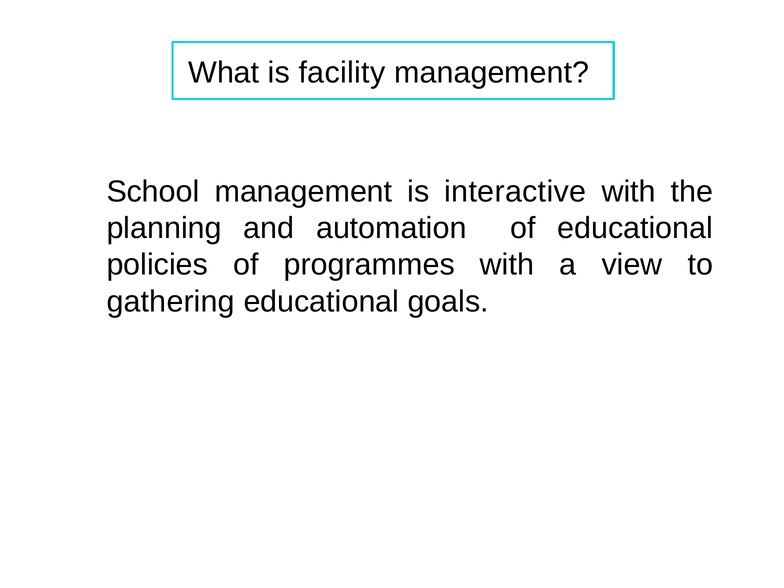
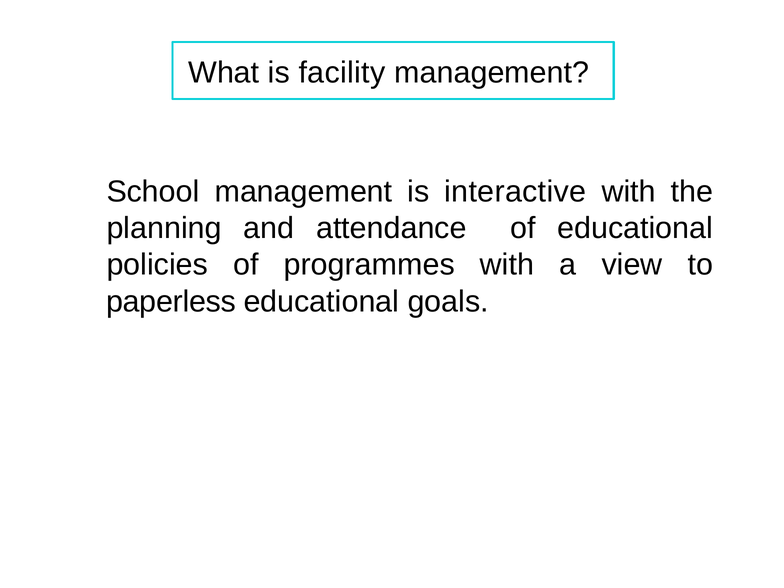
automation: automation -> attendance
gathering: gathering -> paperless
